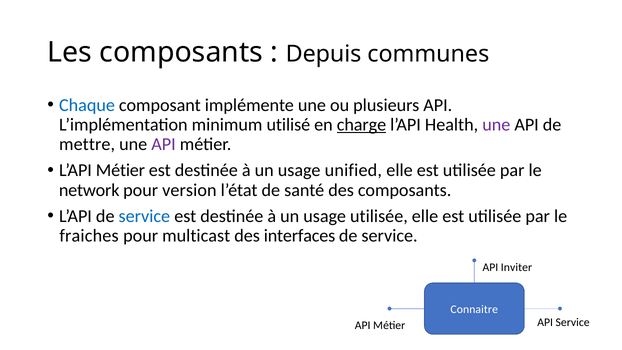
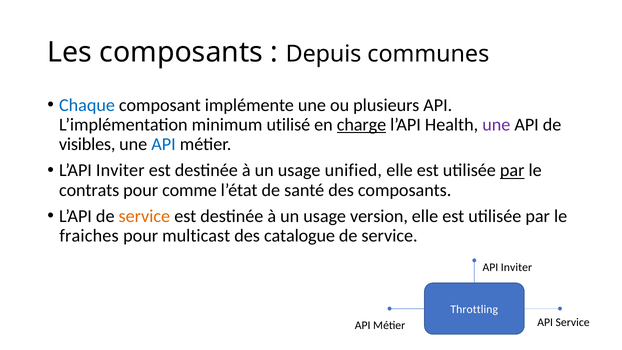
mettre: mettre -> visibles
API at (164, 144) colour: purple -> blue
L’API Métier: Métier -> Inviter
par at (512, 170) underline: none -> present
network: network -> contrats
version: version -> comme
service at (144, 216) colour: blue -> orange
usage utilisée: utilisée -> version
interfaces: interfaces -> catalogue
Connaitre: Connaitre -> Throttling
